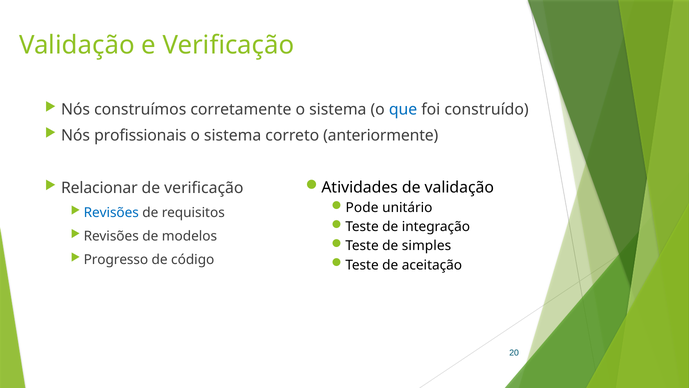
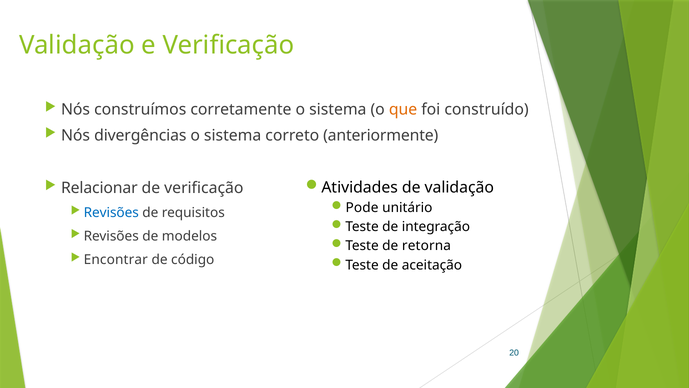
que colour: blue -> orange
profissionais: profissionais -> divergências
simples: simples -> retorna
Progresso: Progresso -> Encontrar
